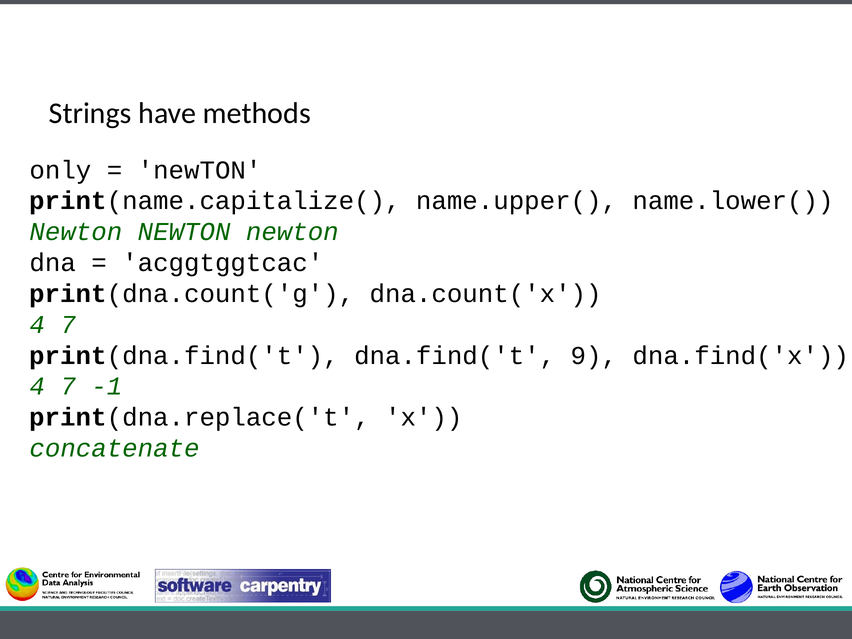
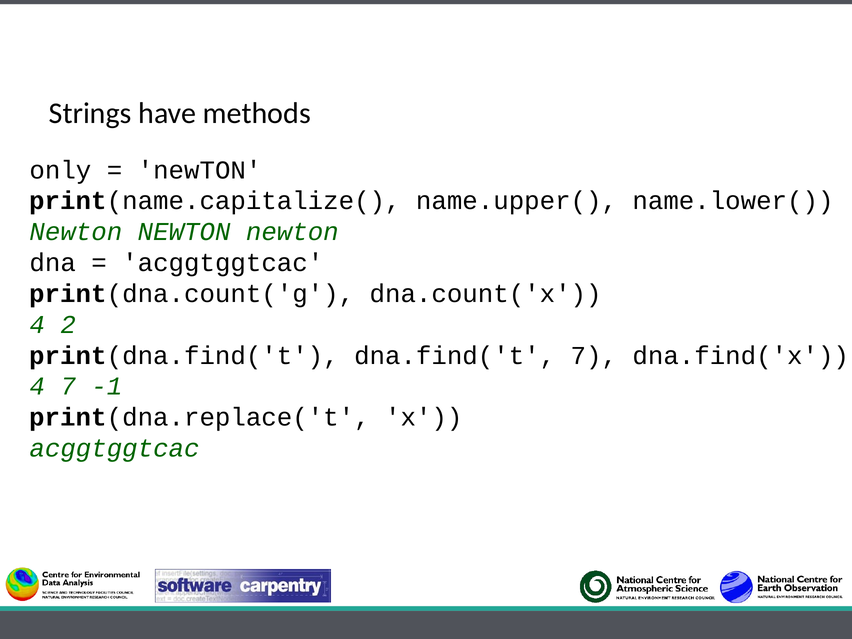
7 at (68, 325): 7 -> 2
dna.find('t 9: 9 -> 7
concatenate at (114, 448): concatenate -> acggtggtcac
